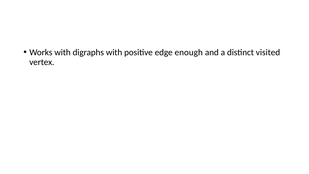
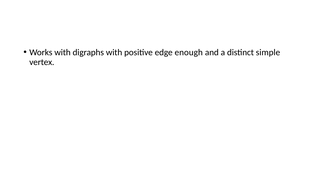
visited: visited -> simple
